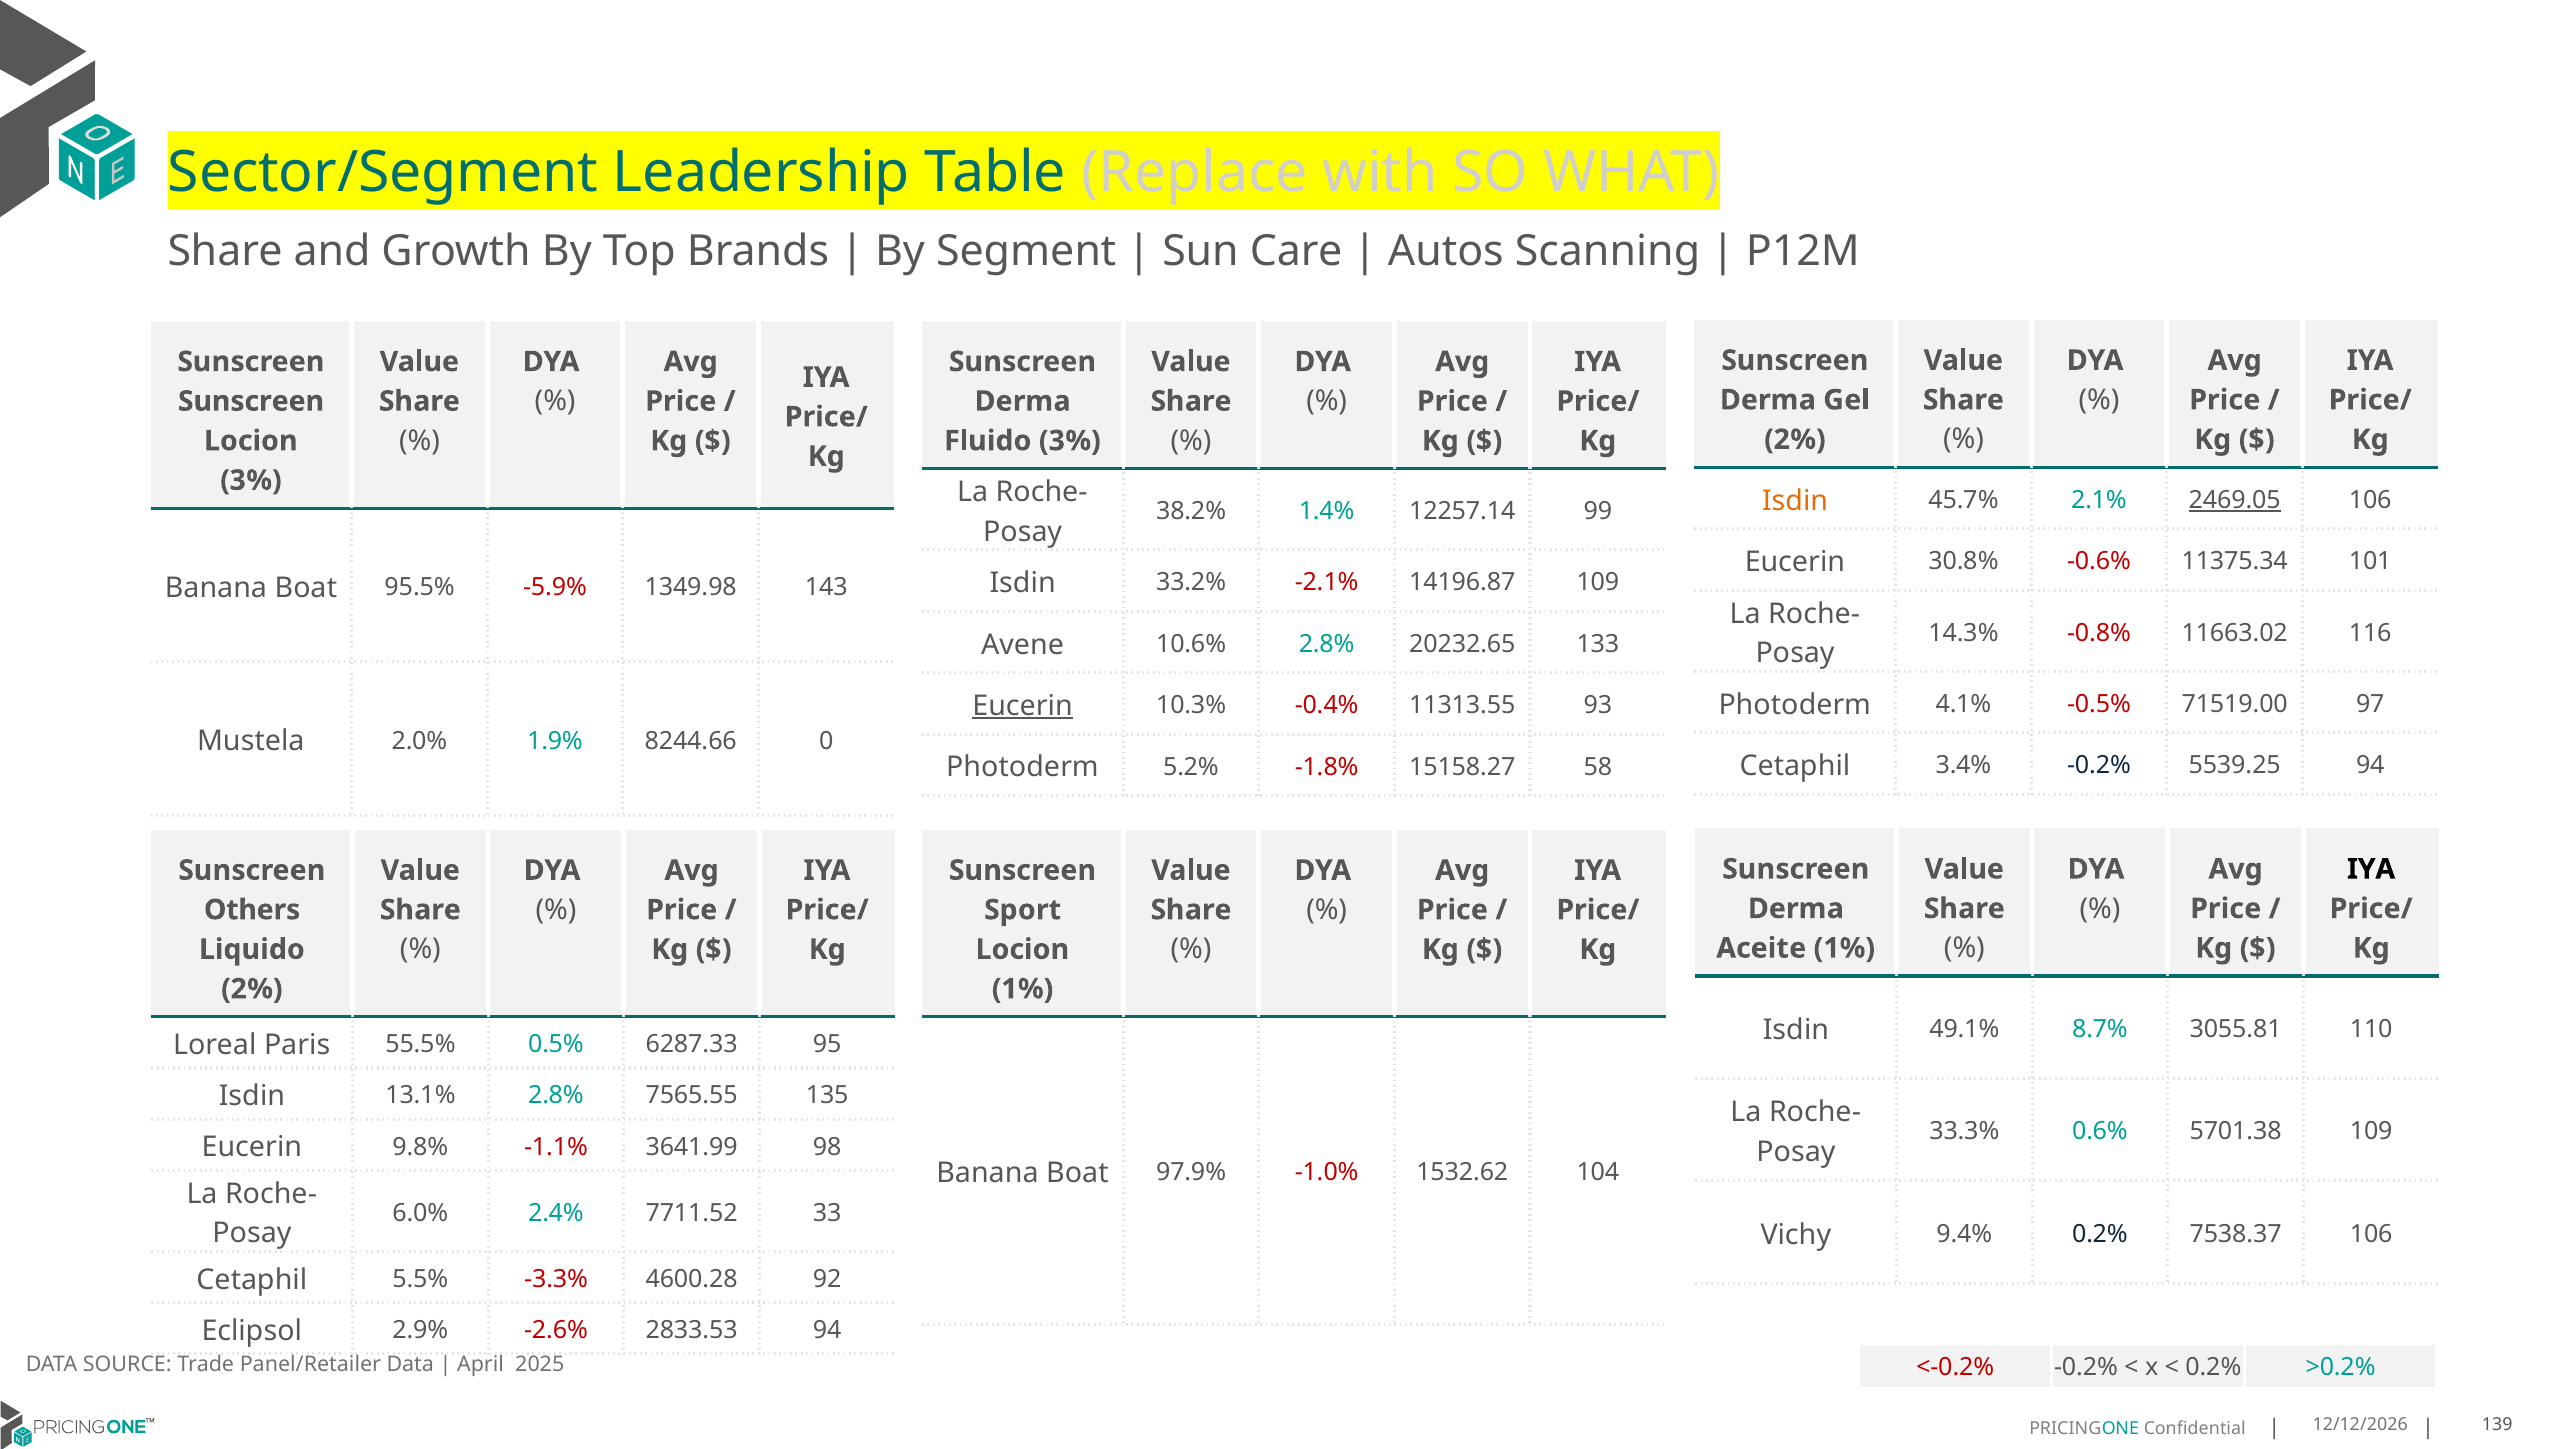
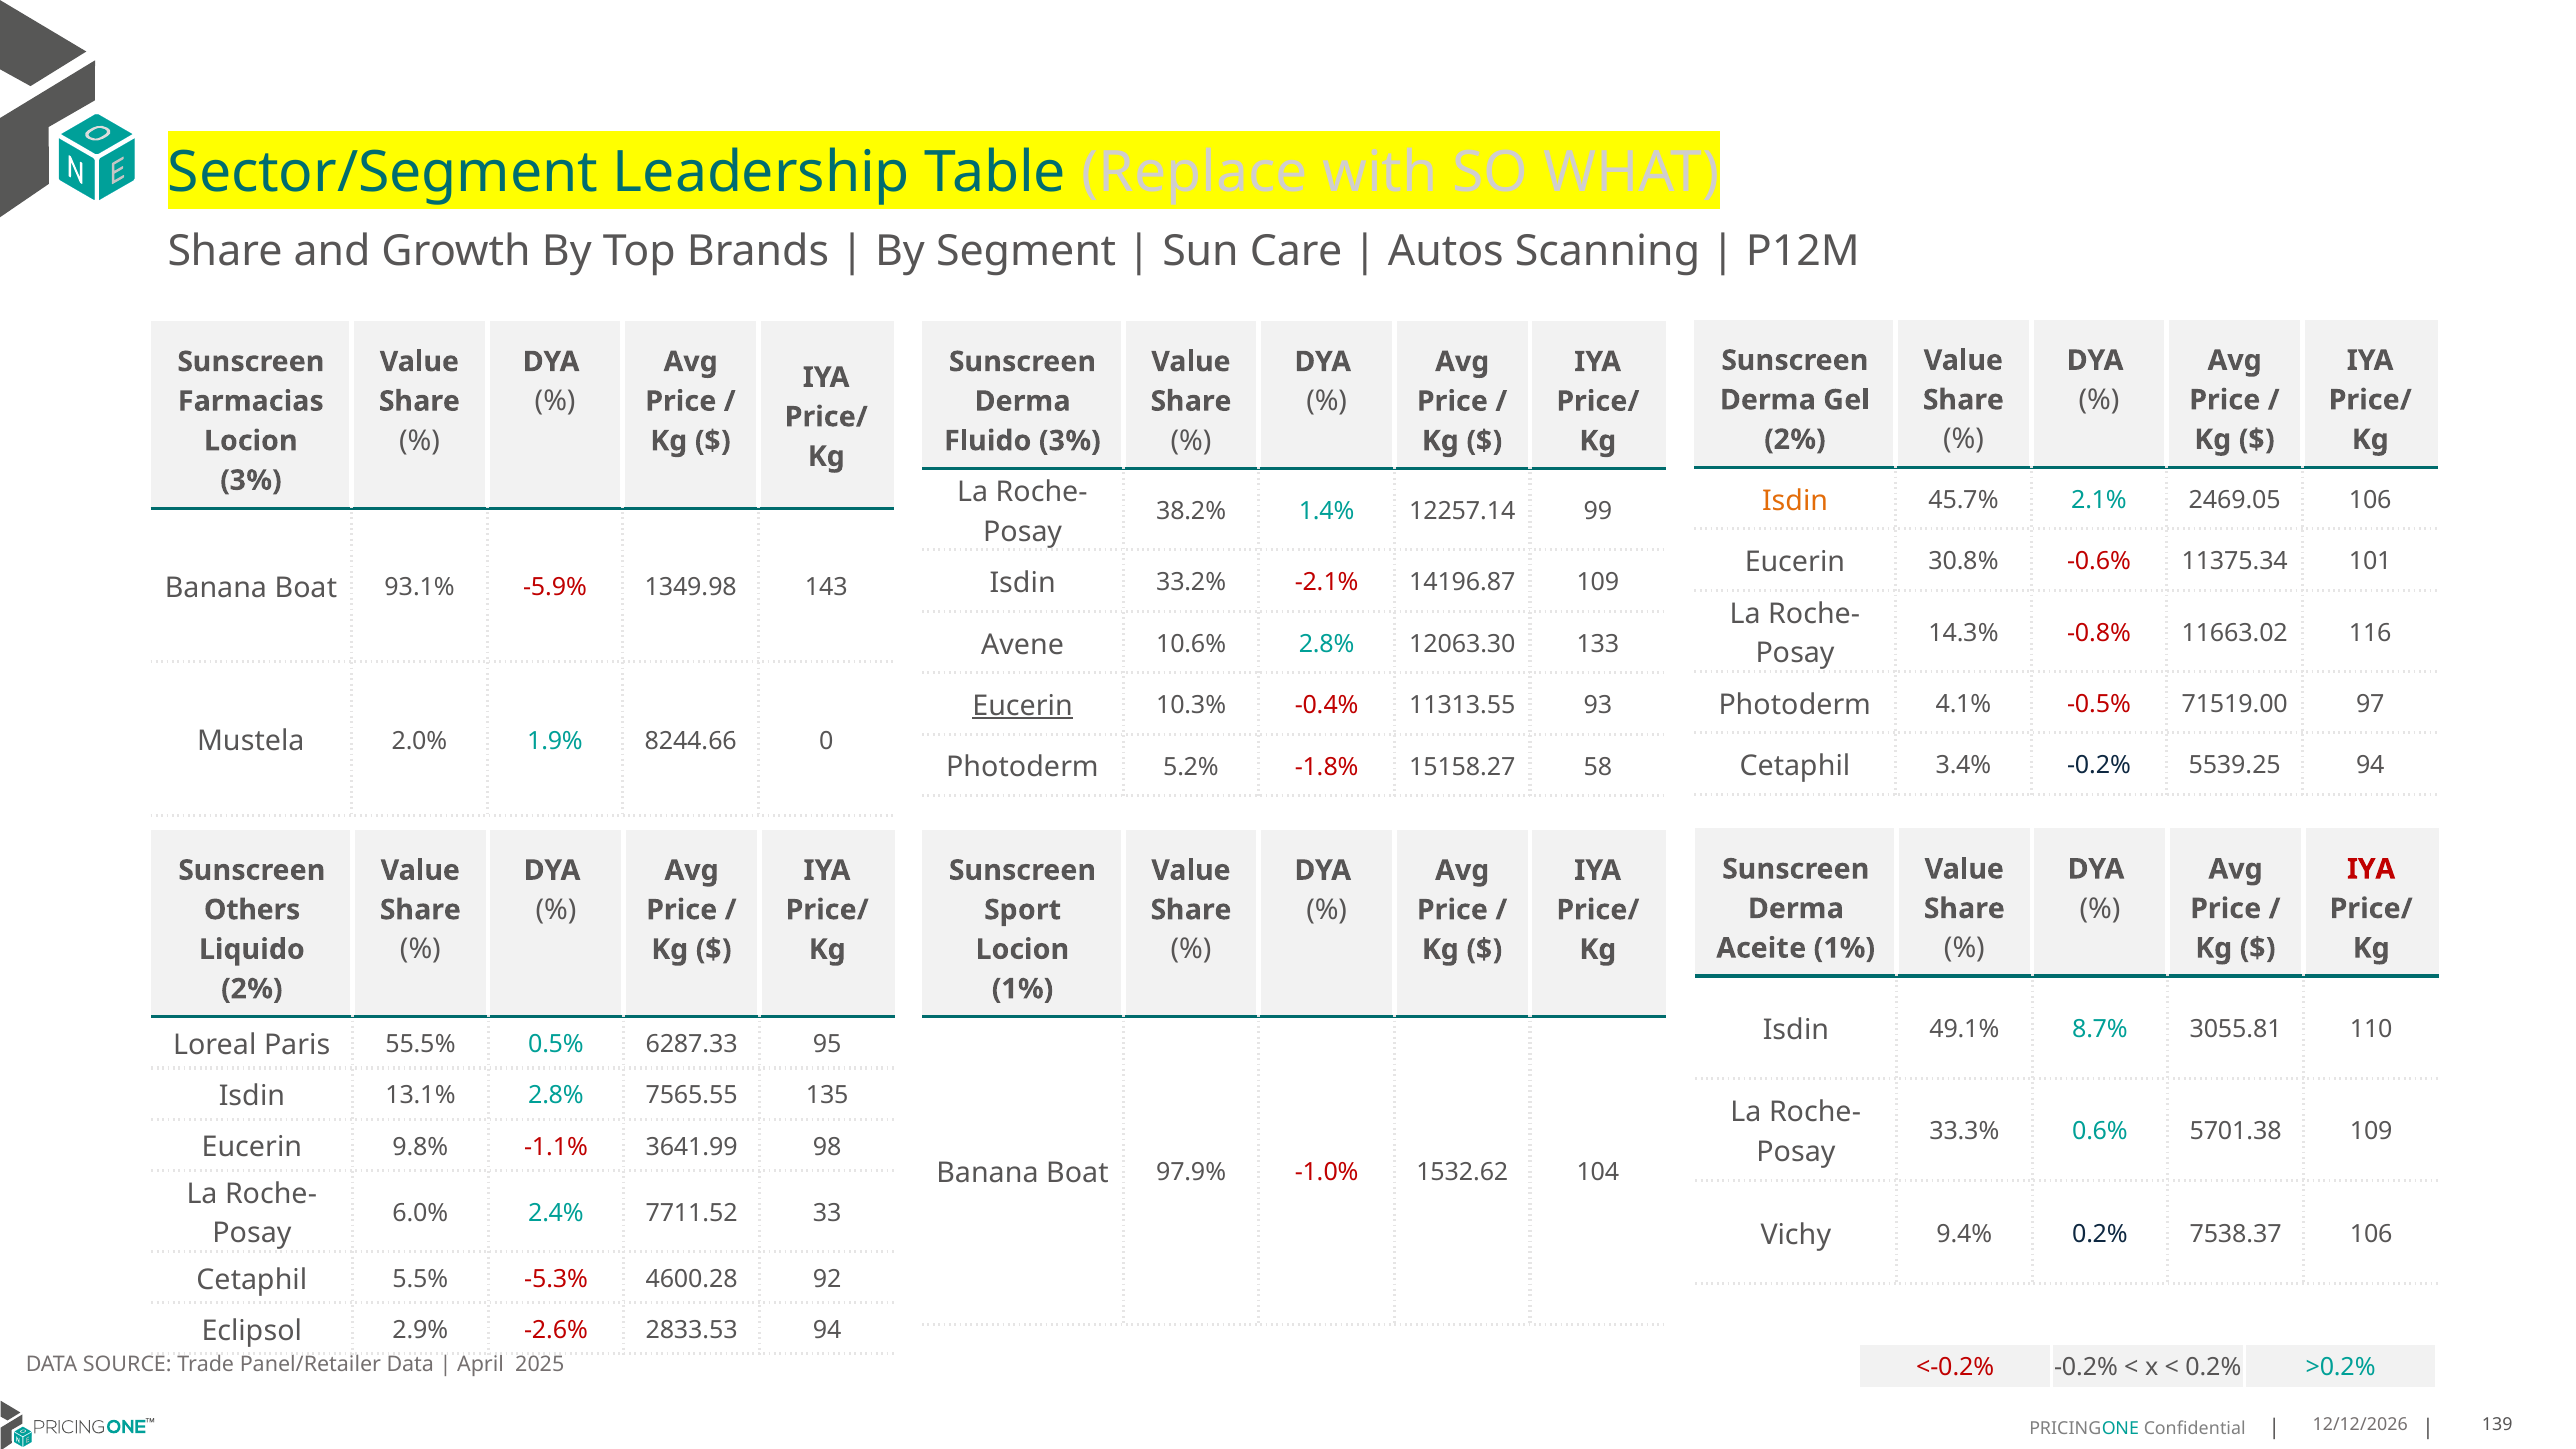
Sunscreen at (251, 401): Sunscreen -> Farmacias
2469.05 underline: present -> none
95.5%: 95.5% -> 93.1%
20232.65: 20232.65 -> 12063.30
IYA at (2371, 869) colour: black -> red
-3.3%: -3.3% -> -5.3%
